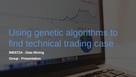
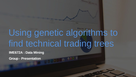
case: case -> trees
